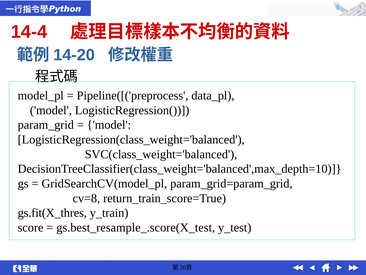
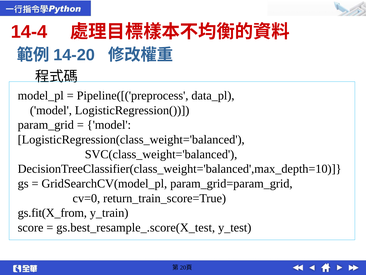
cv=8: cv=8 -> cv=0
gs.fit(X_thres: gs.fit(X_thres -> gs.fit(X_from
